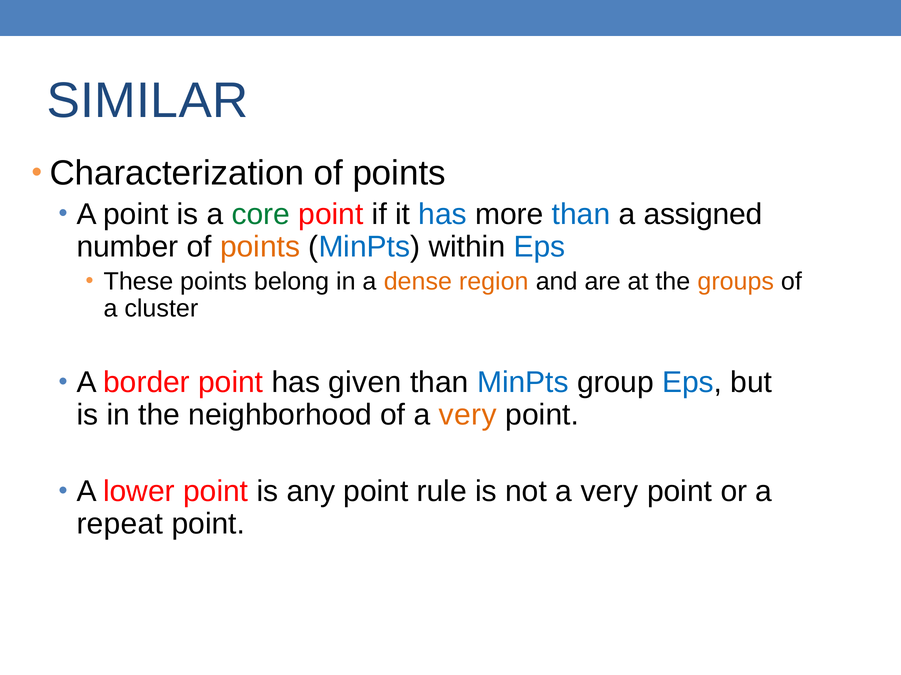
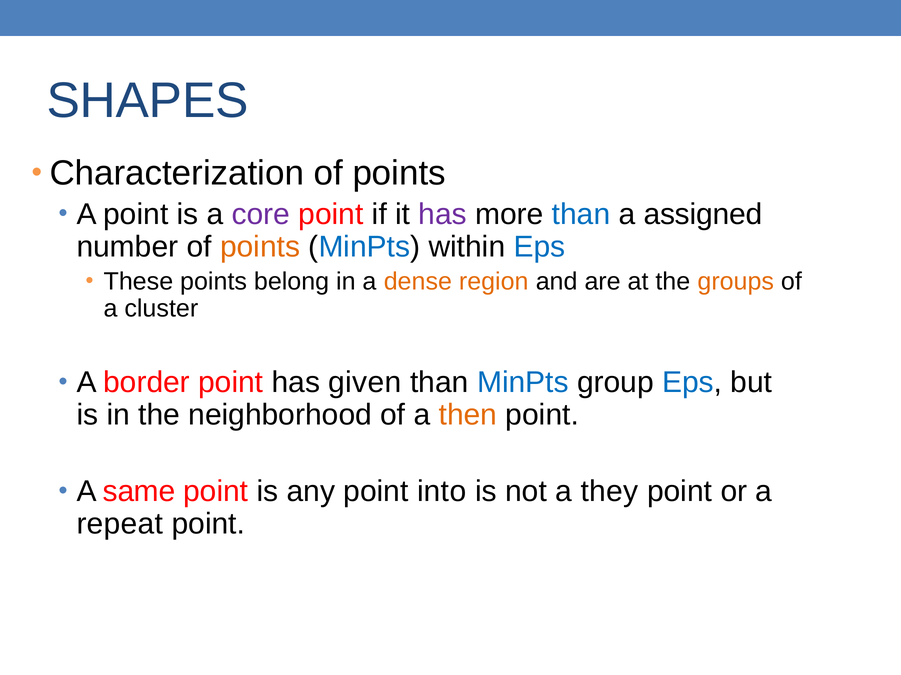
SIMILAR: SIMILAR -> SHAPES
core colour: green -> purple
has at (443, 215) colour: blue -> purple
of a very: very -> then
lower: lower -> same
rule: rule -> into
not a very: very -> they
